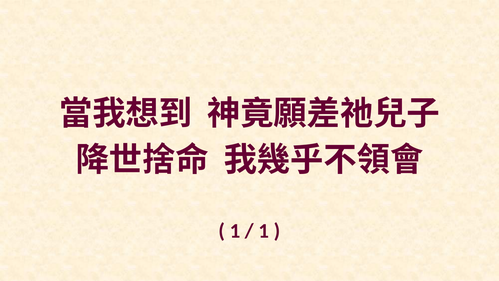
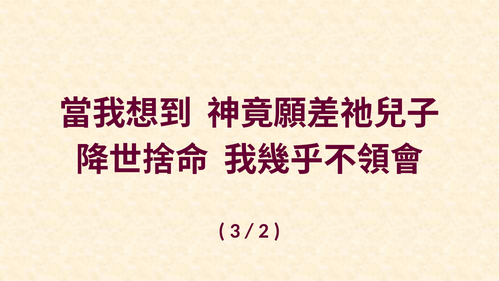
1 at (235, 231): 1 -> 3
1 at (264, 231): 1 -> 2
